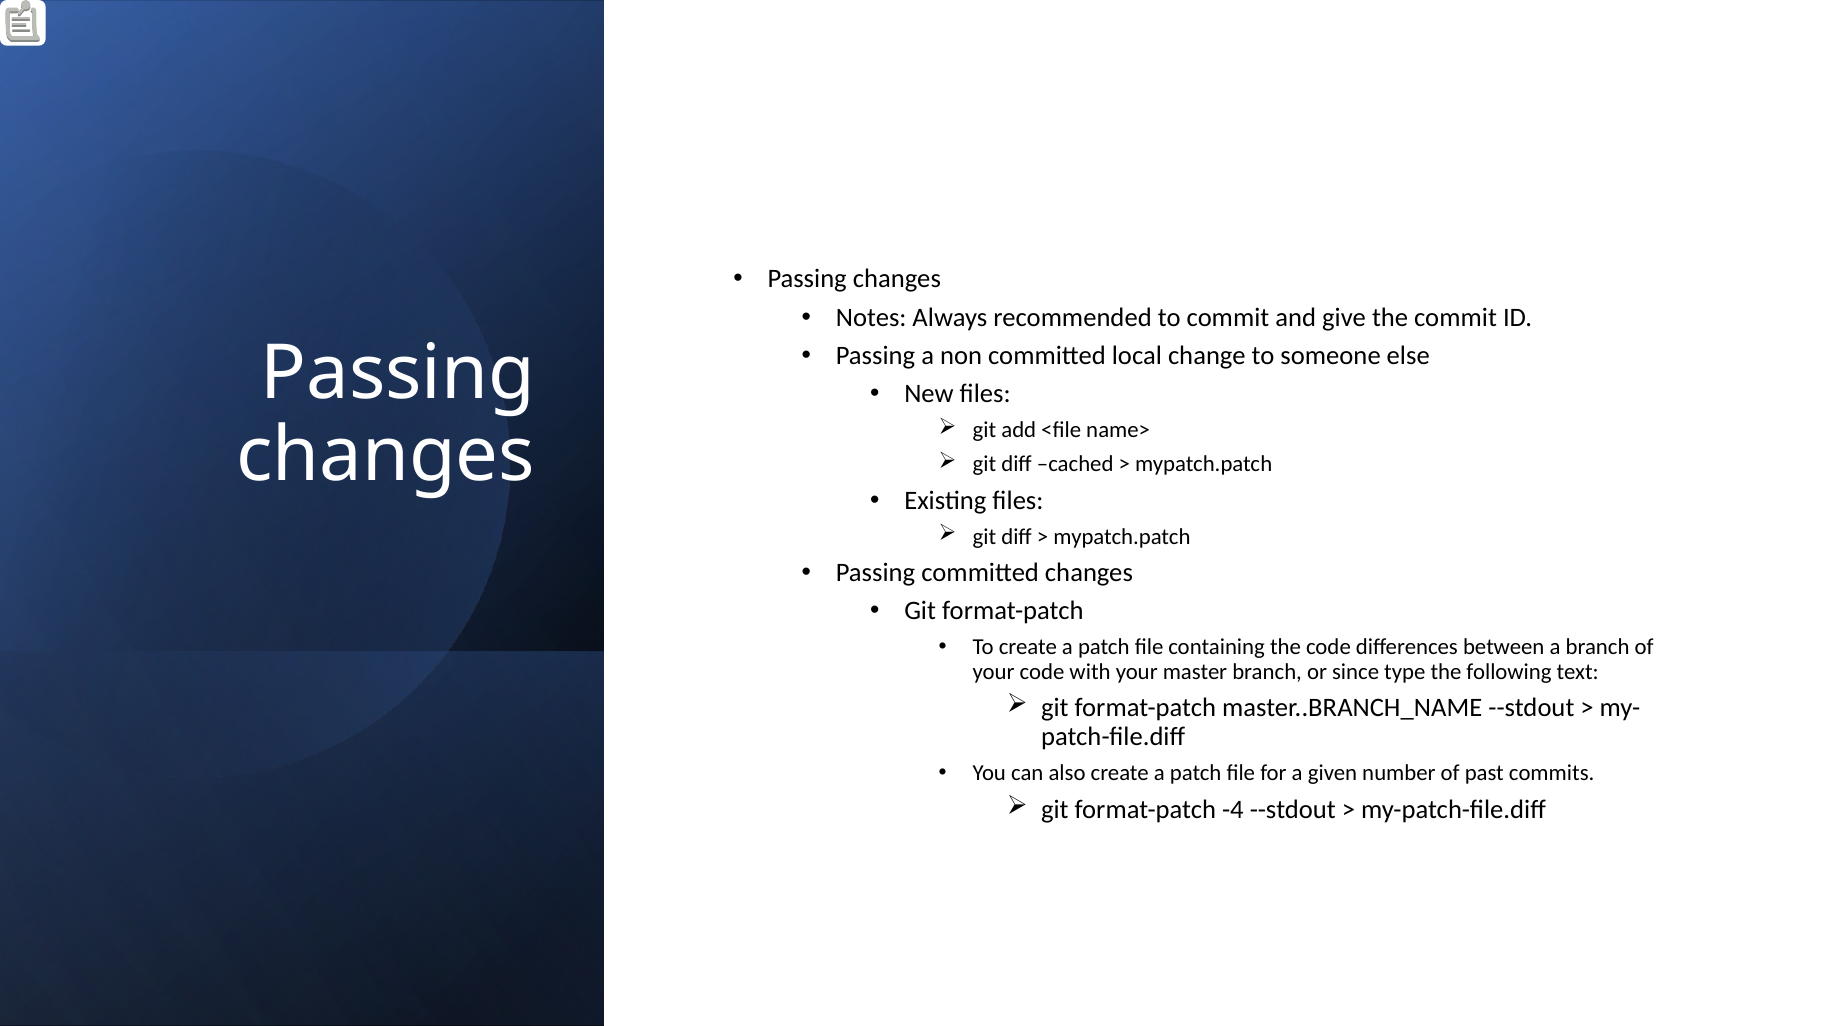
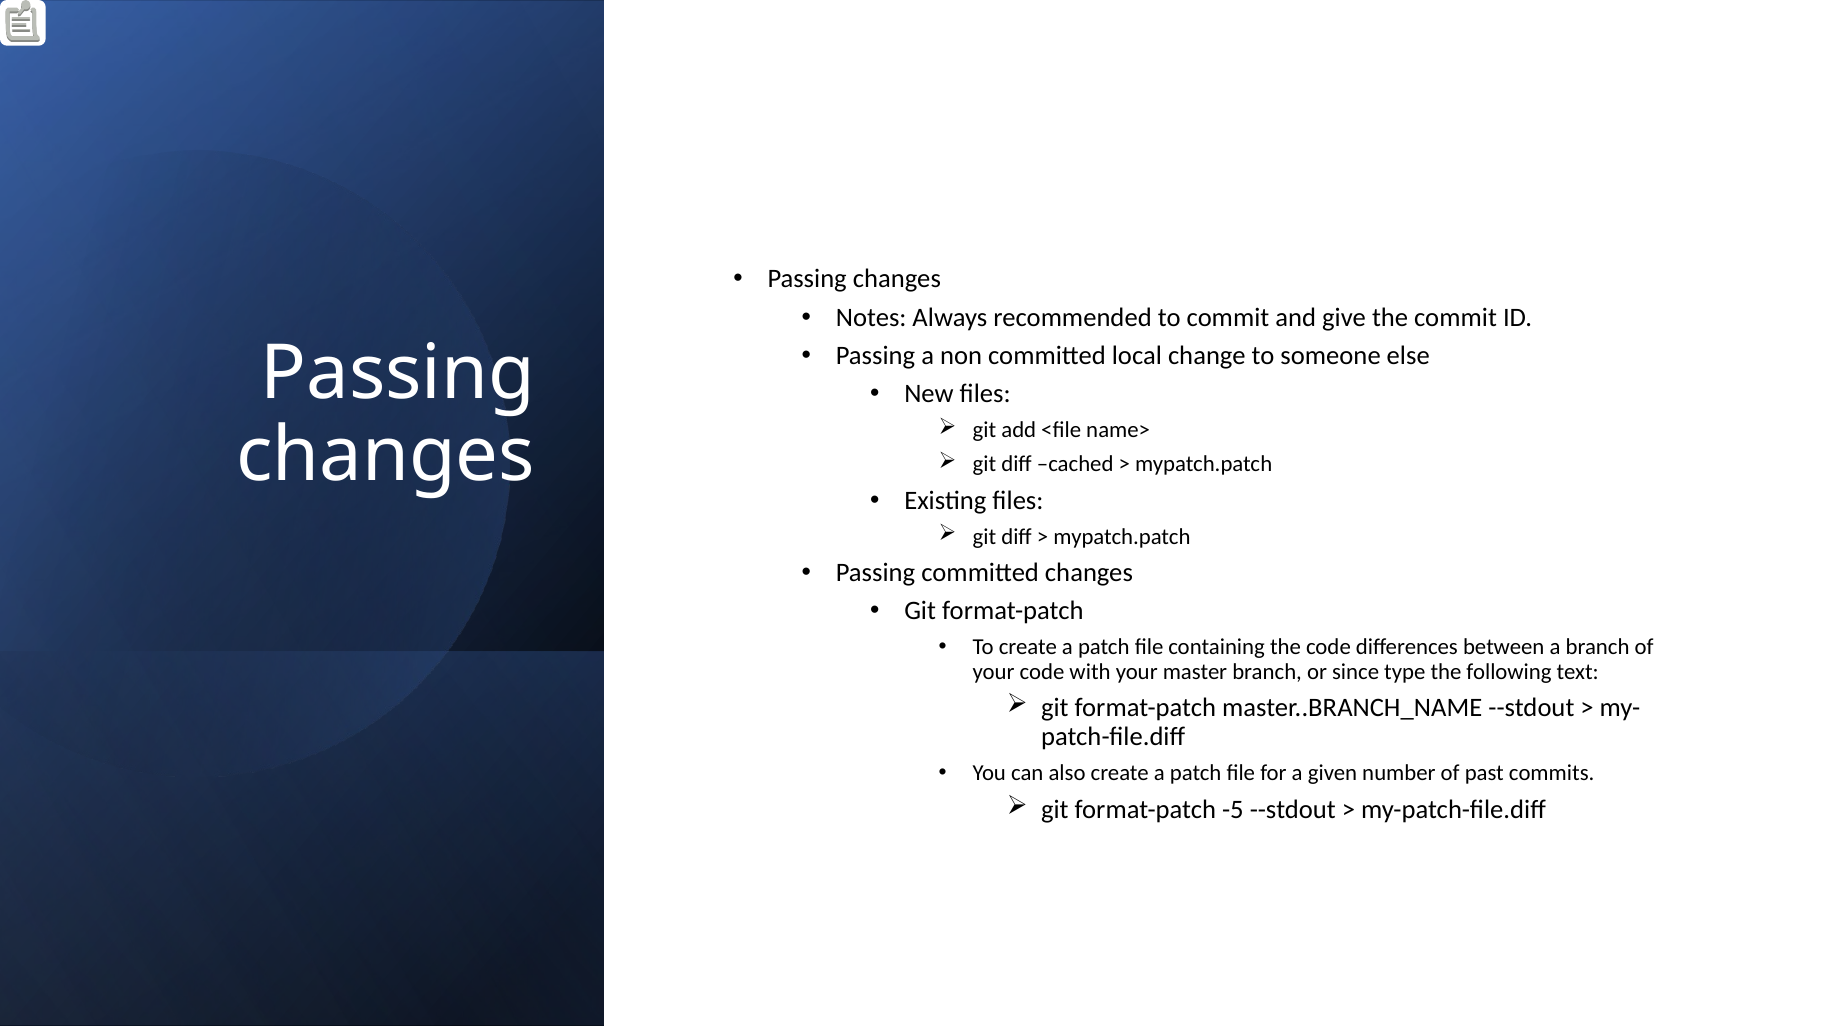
-4: -4 -> -5
